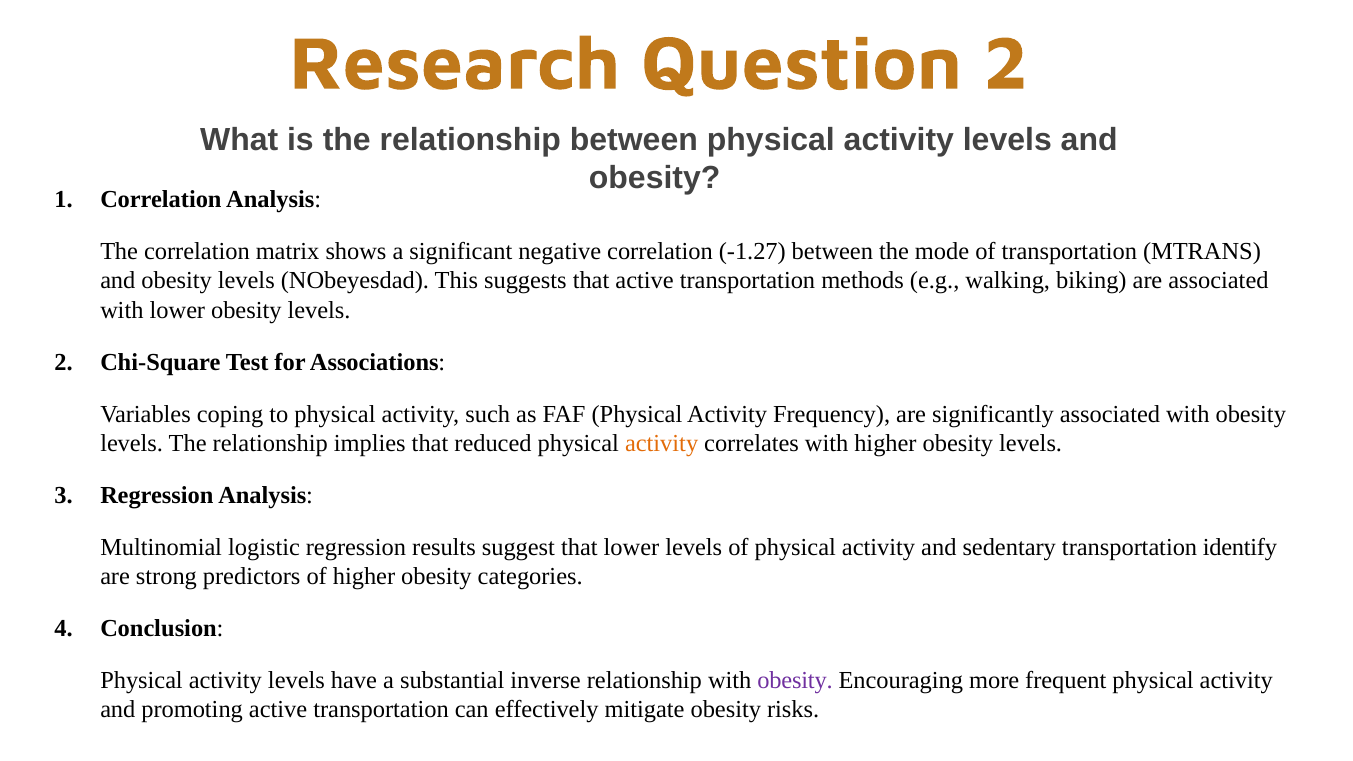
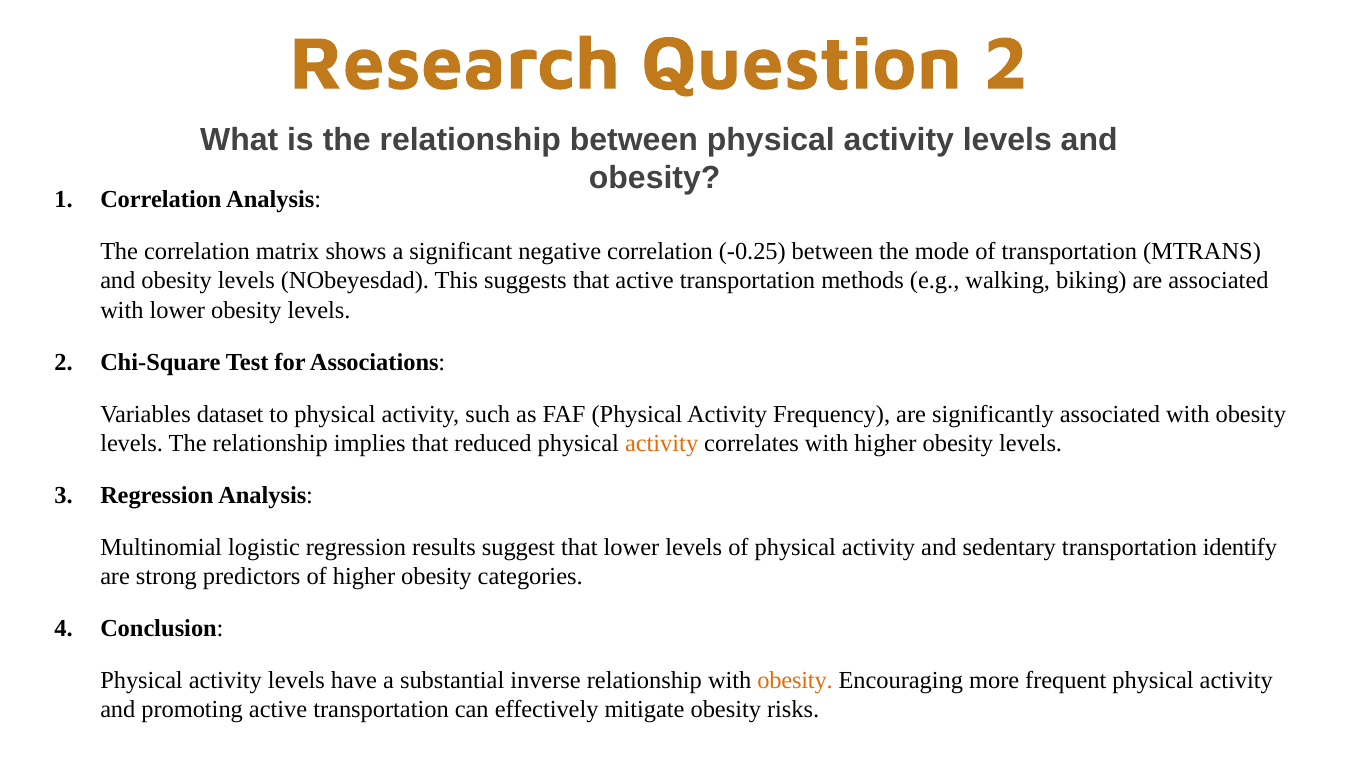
-1.27: -1.27 -> -0.25
coping: coping -> dataset
obesity at (795, 680) colour: purple -> orange
